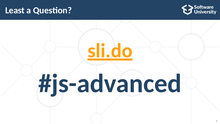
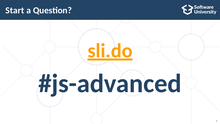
Least: Least -> Start
